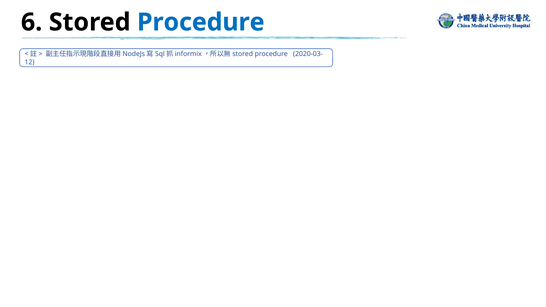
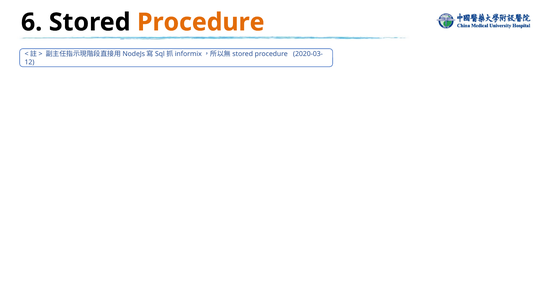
Procedure at (201, 22) colour: blue -> orange
